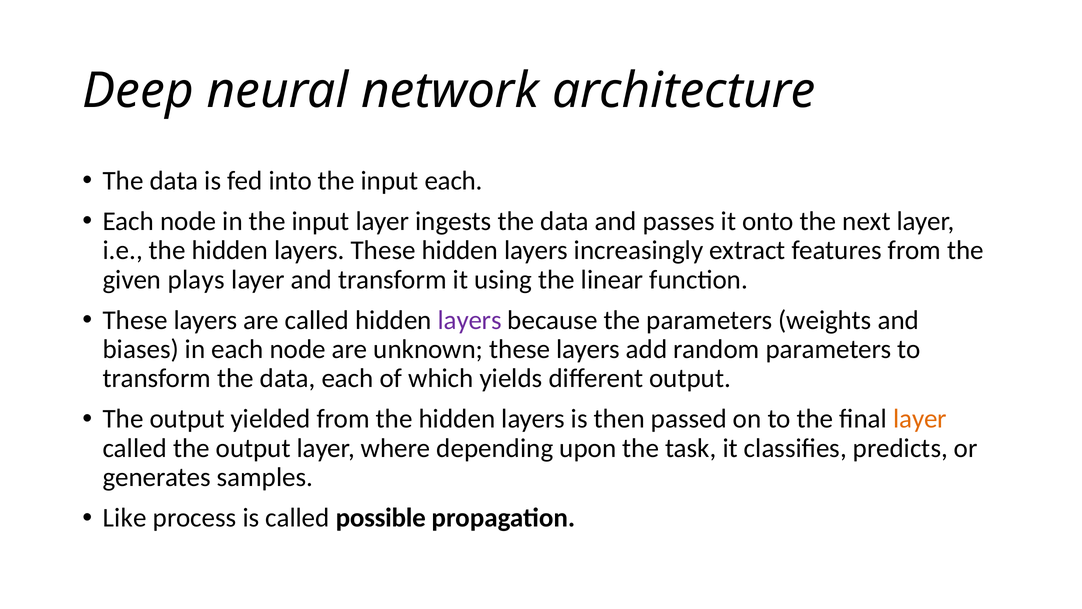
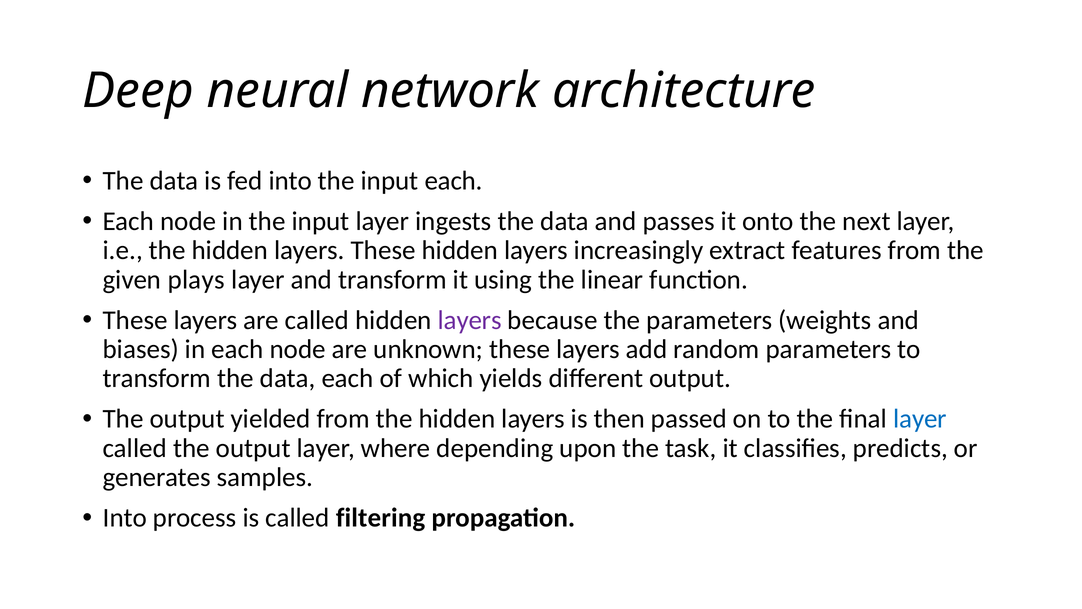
layer at (920, 419) colour: orange -> blue
Like at (125, 518): Like -> Into
possible: possible -> filtering
